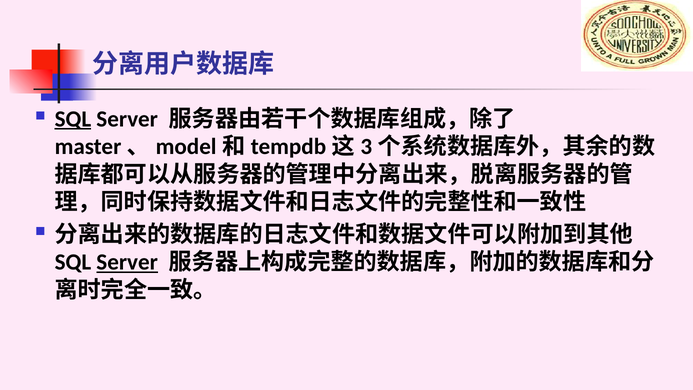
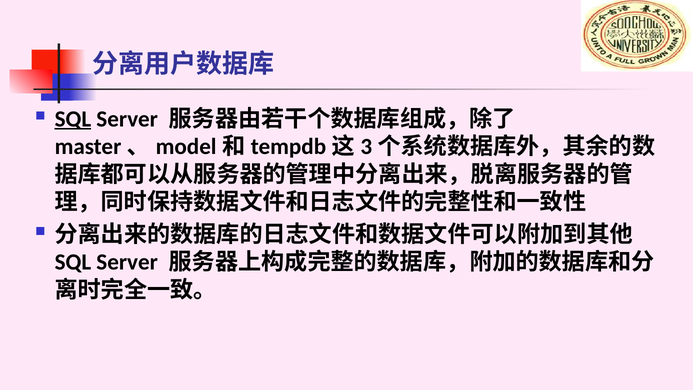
Server at (127, 262) underline: present -> none
